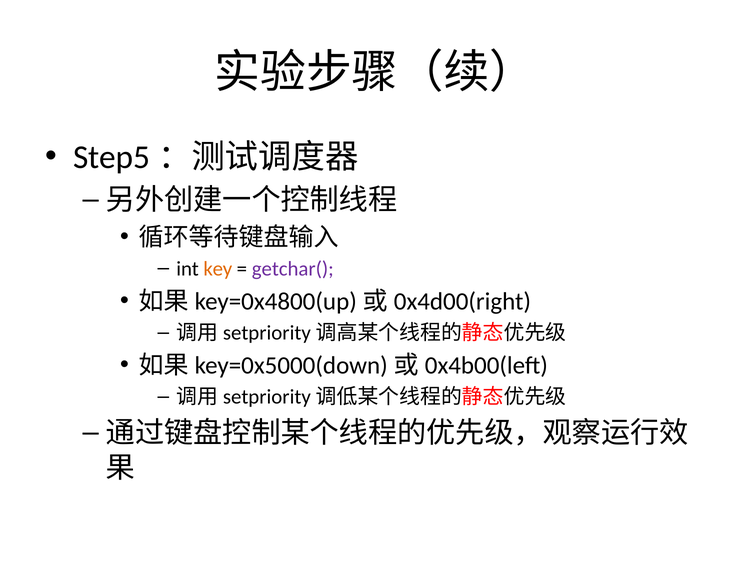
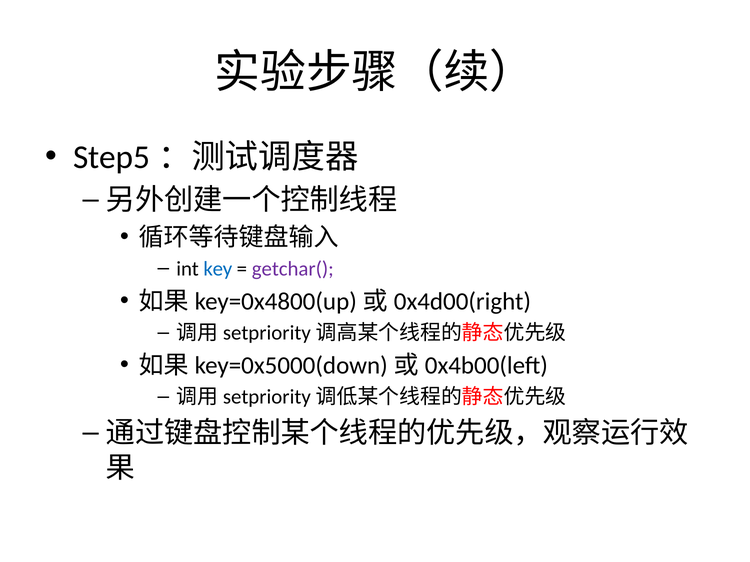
key colour: orange -> blue
